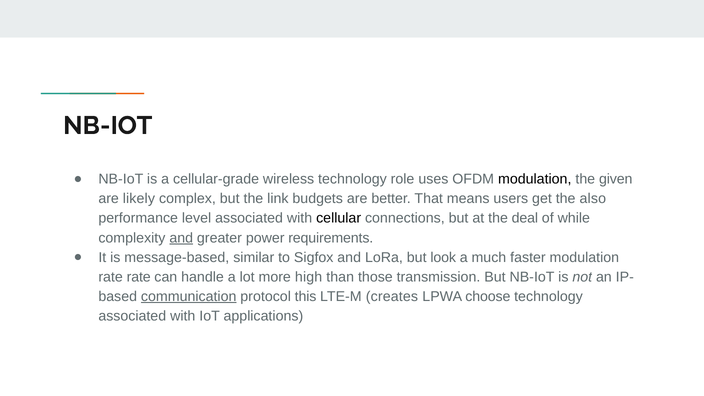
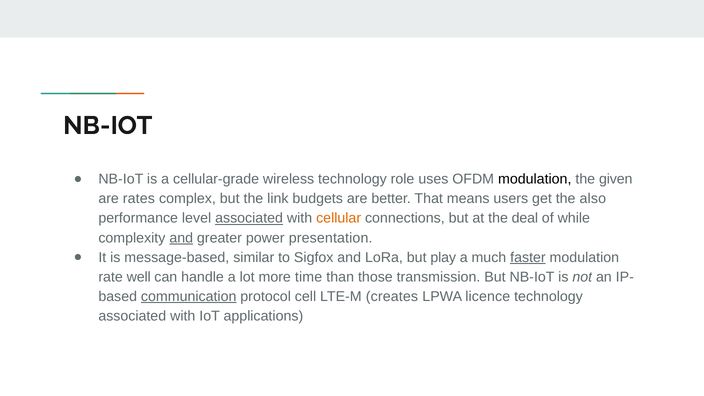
likely: likely -> rates
associated at (249, 218) underline: none -> present
cellular colour: black -> orange
requirements: requirements -> presentation
look: look -> play
faster underline: none -> present
rate rate: rate -> well
high: high -> time
this: this -> cell
choose: choose -> licence
